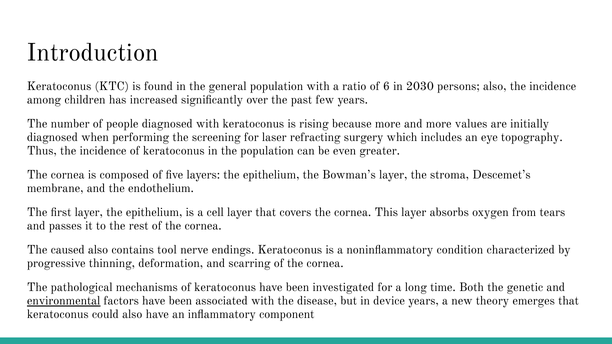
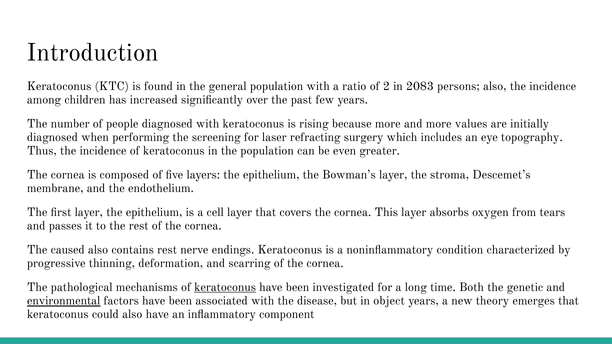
6: 6 -> 2
2030: 2030 -> 2083
contains tool: tool -> rest
keratoconus at (225, 287) underline: none -> present
device: device -> object
